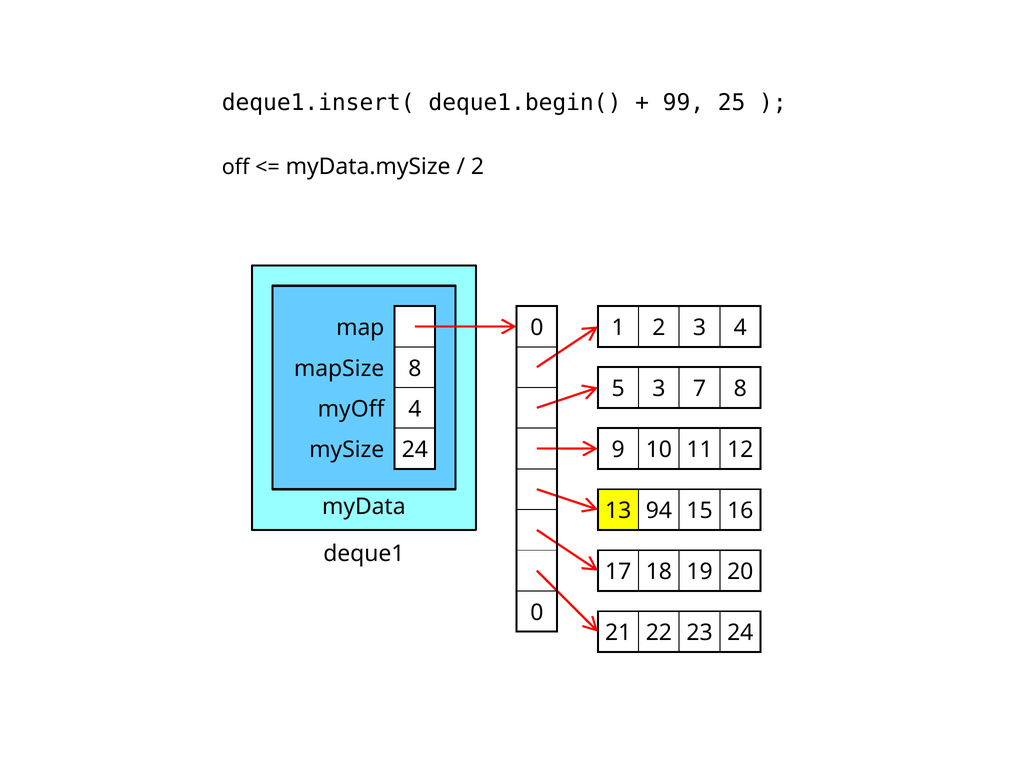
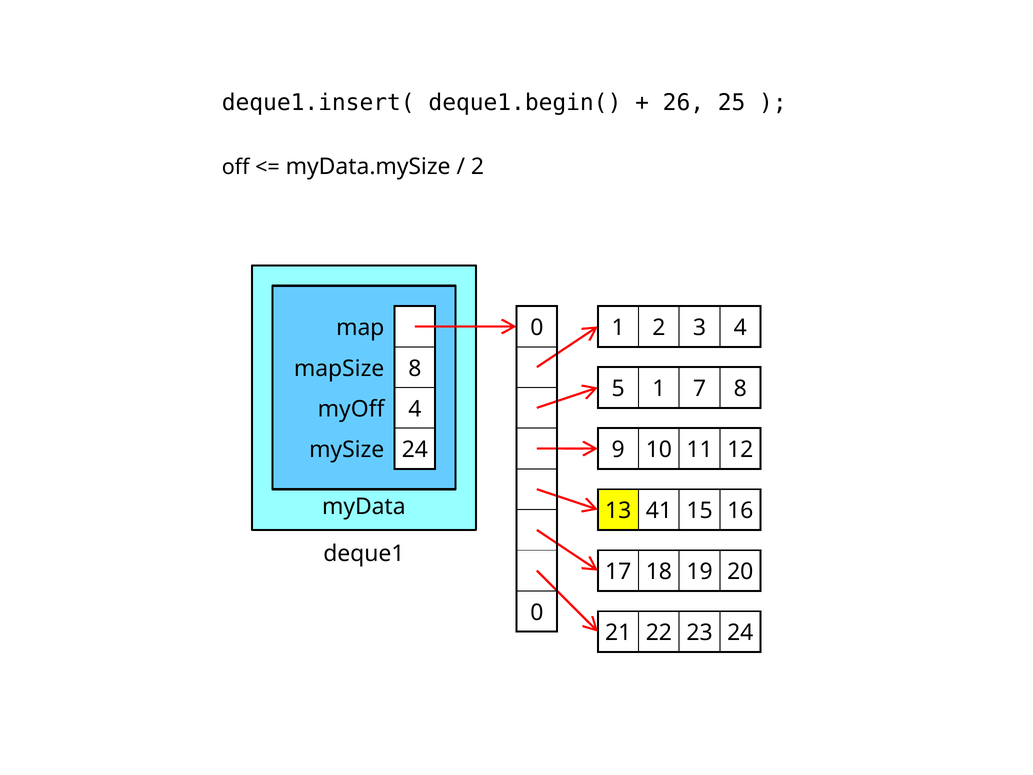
99: 99 -> 26
5 3: 3 -> 1
94: 94 -> 41
